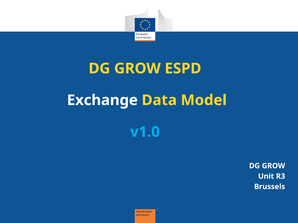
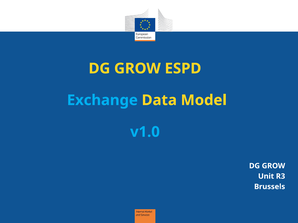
Exchange colour: white -> light blue
